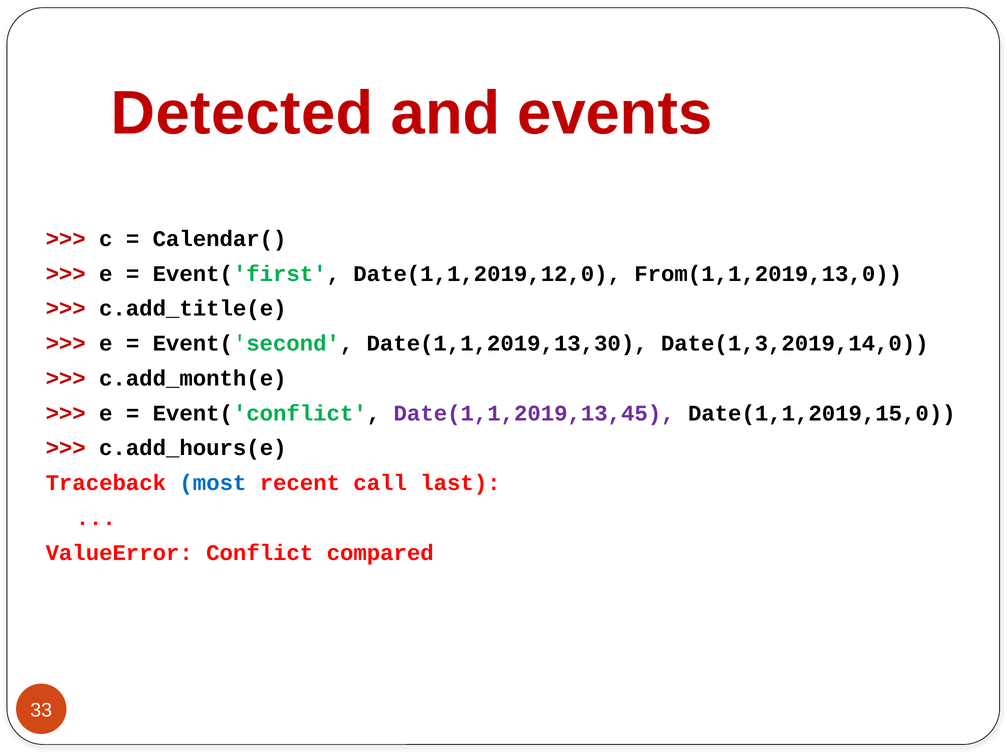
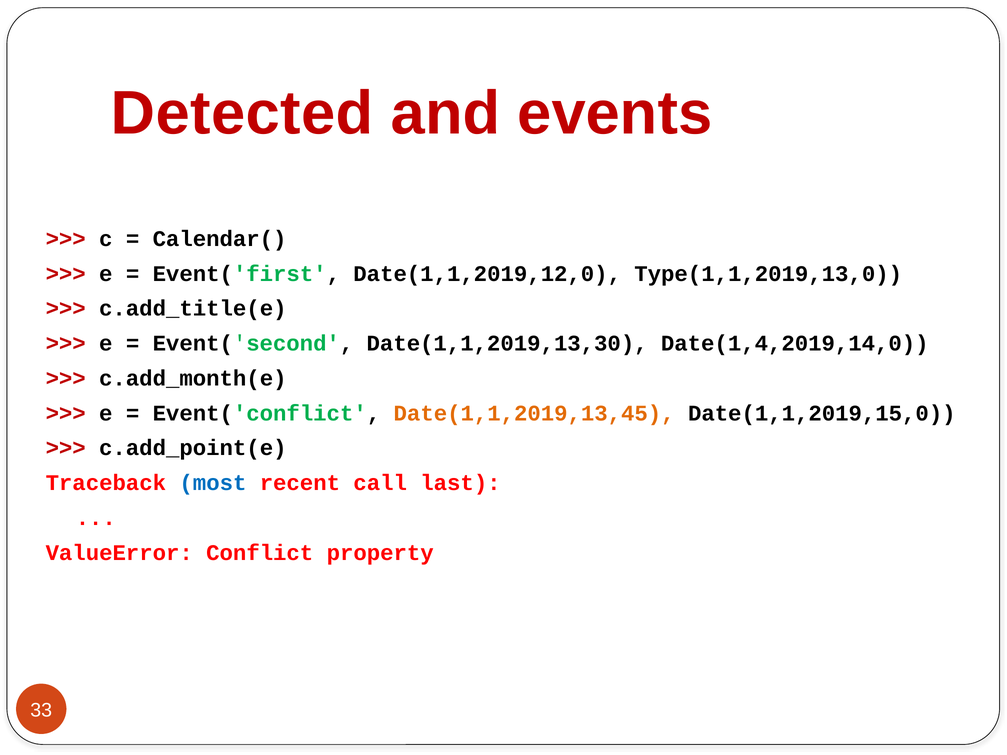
From(1,1,2019,13,0: From(1,1,2019,13,0 -> Type(1,1,2019,13,0
Date(1,3,2019,14,0: Date(1,3,2019,14,0 -> Date(1,4,2019,14,0
Date(1,1,2019,13,45 colour: purple -> orange
c.add_hours(e: c.add_hours(e -> c.add_point(e
compared: compared -> property
